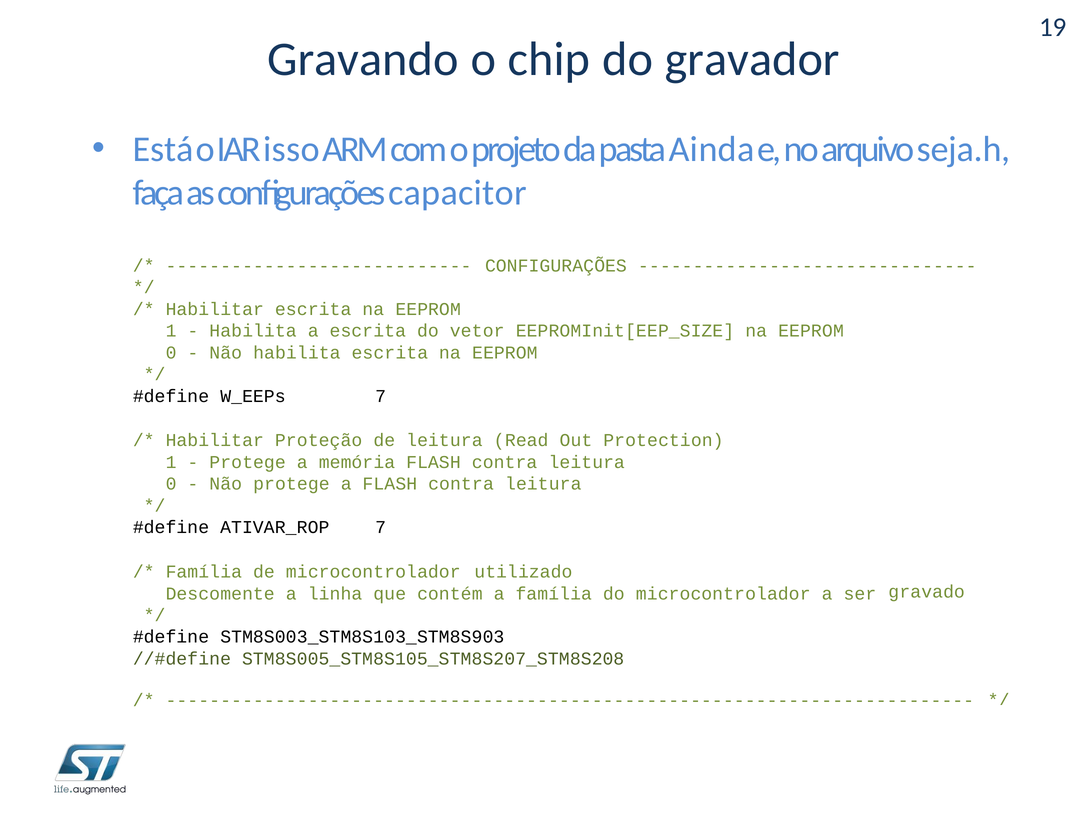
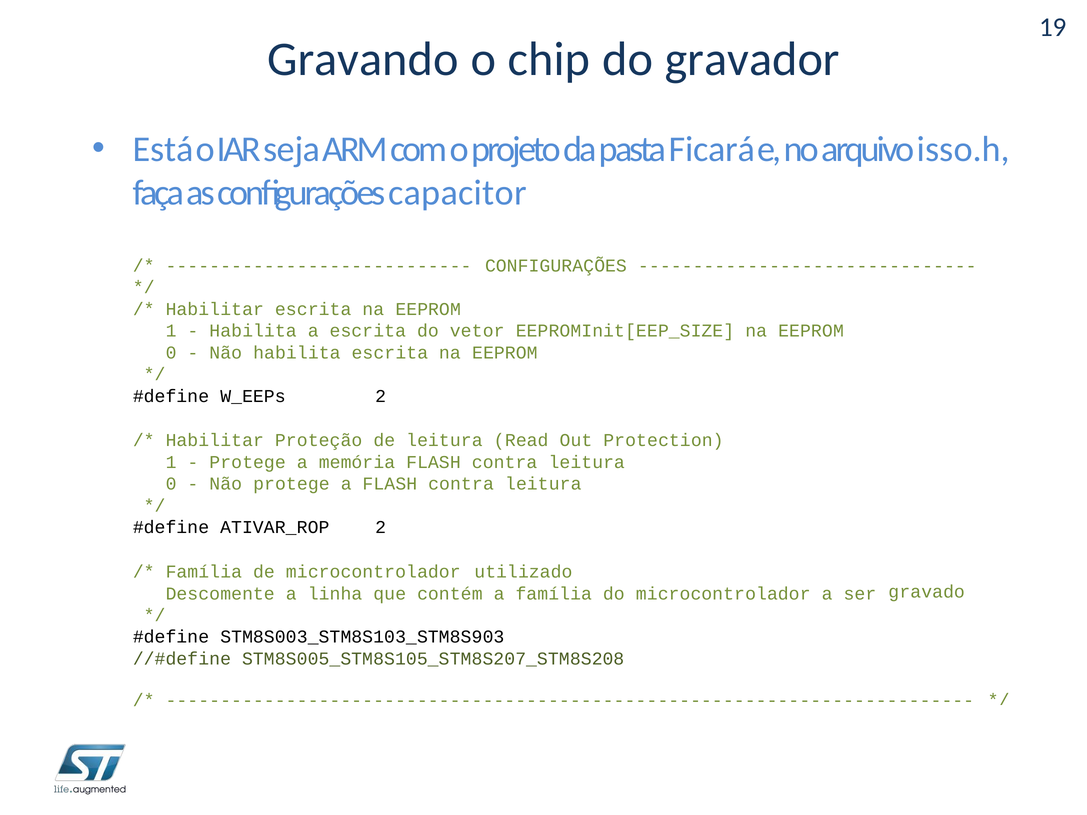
isso: isso -> seja
Ainda: Ainda -> Ficará
seja.h: seja.h -> isso.h
W_EEPs 7: 7 -> 2
ATIVAR_ROP 7: 7 -> 2
